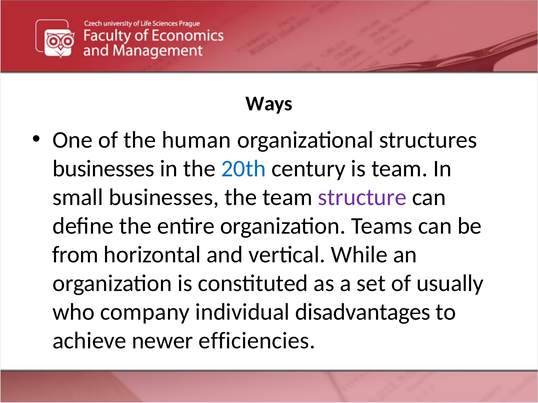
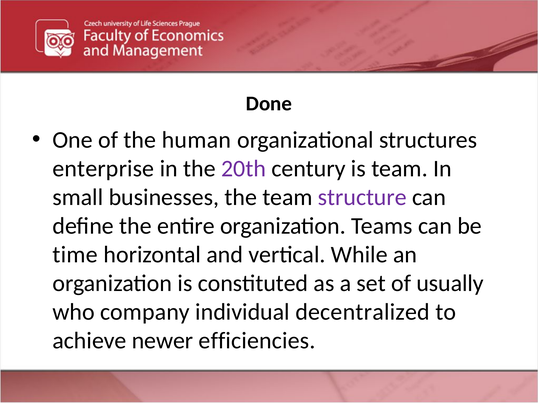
Ways: Ways -> Done
businesses at (104, 169): businesses -> enterprise
20th colour: blue -> purple
from: from -> time
disadvantages: disadvantages -> decentralized
